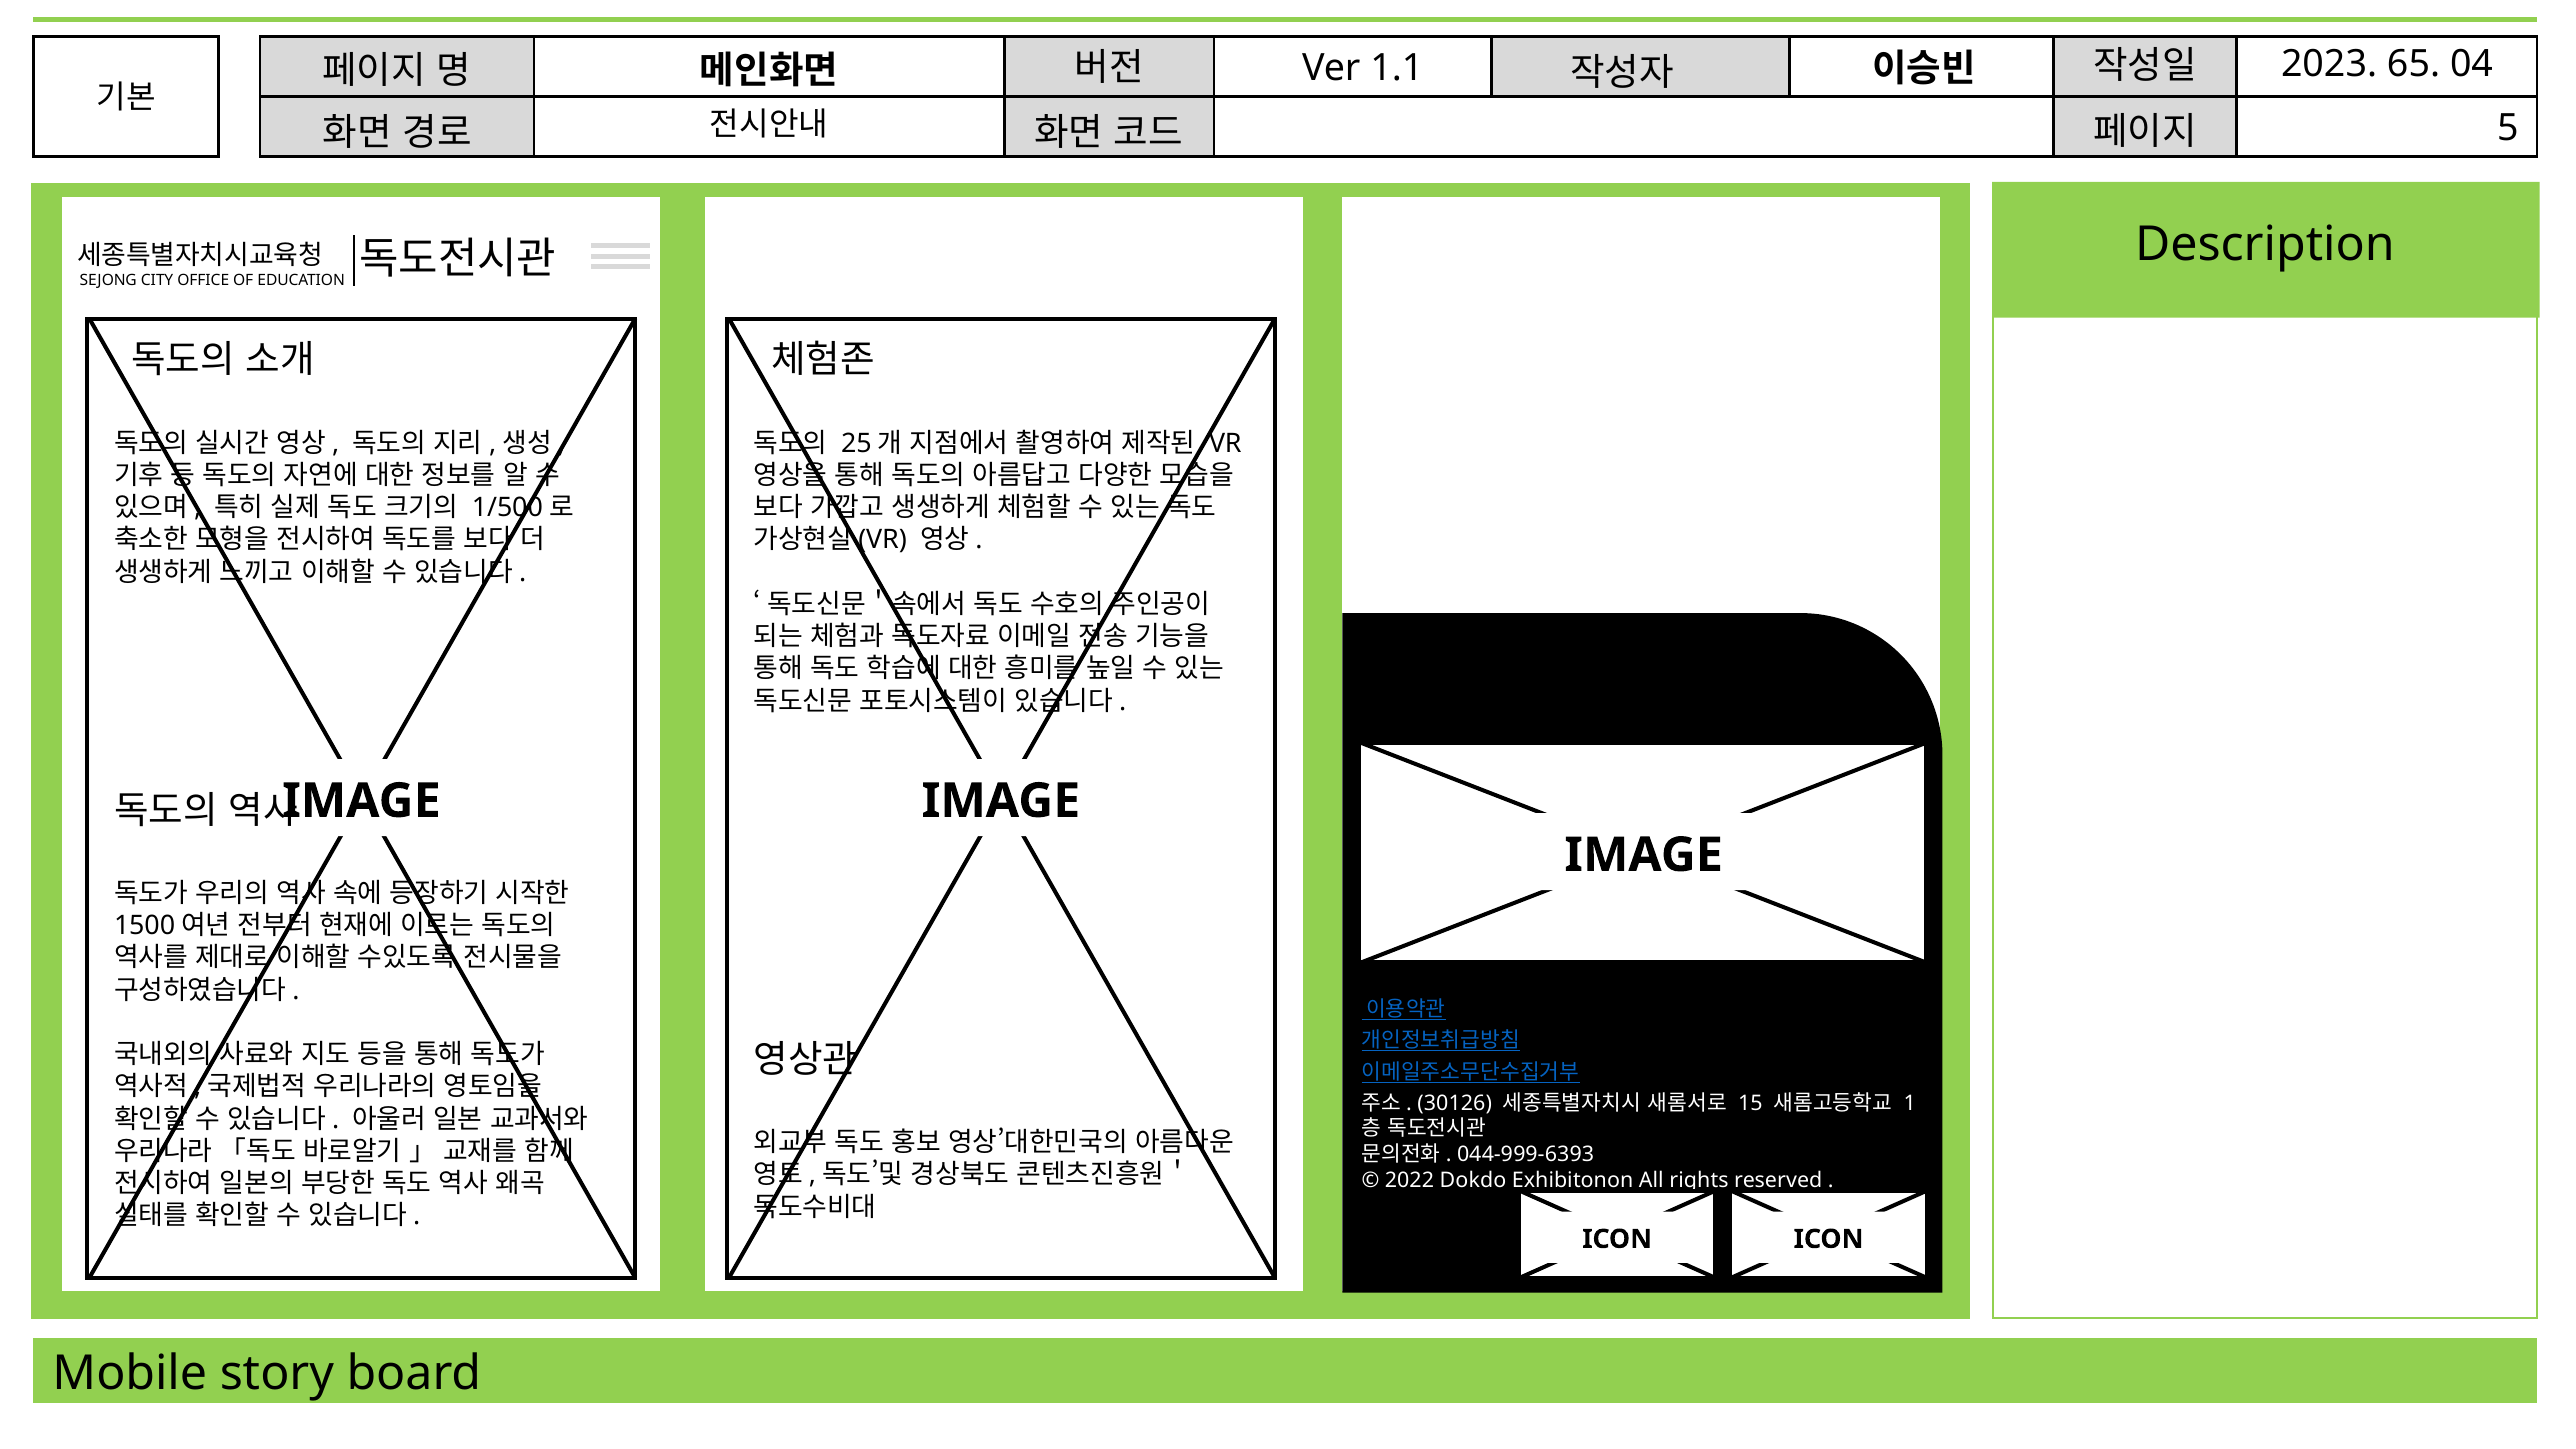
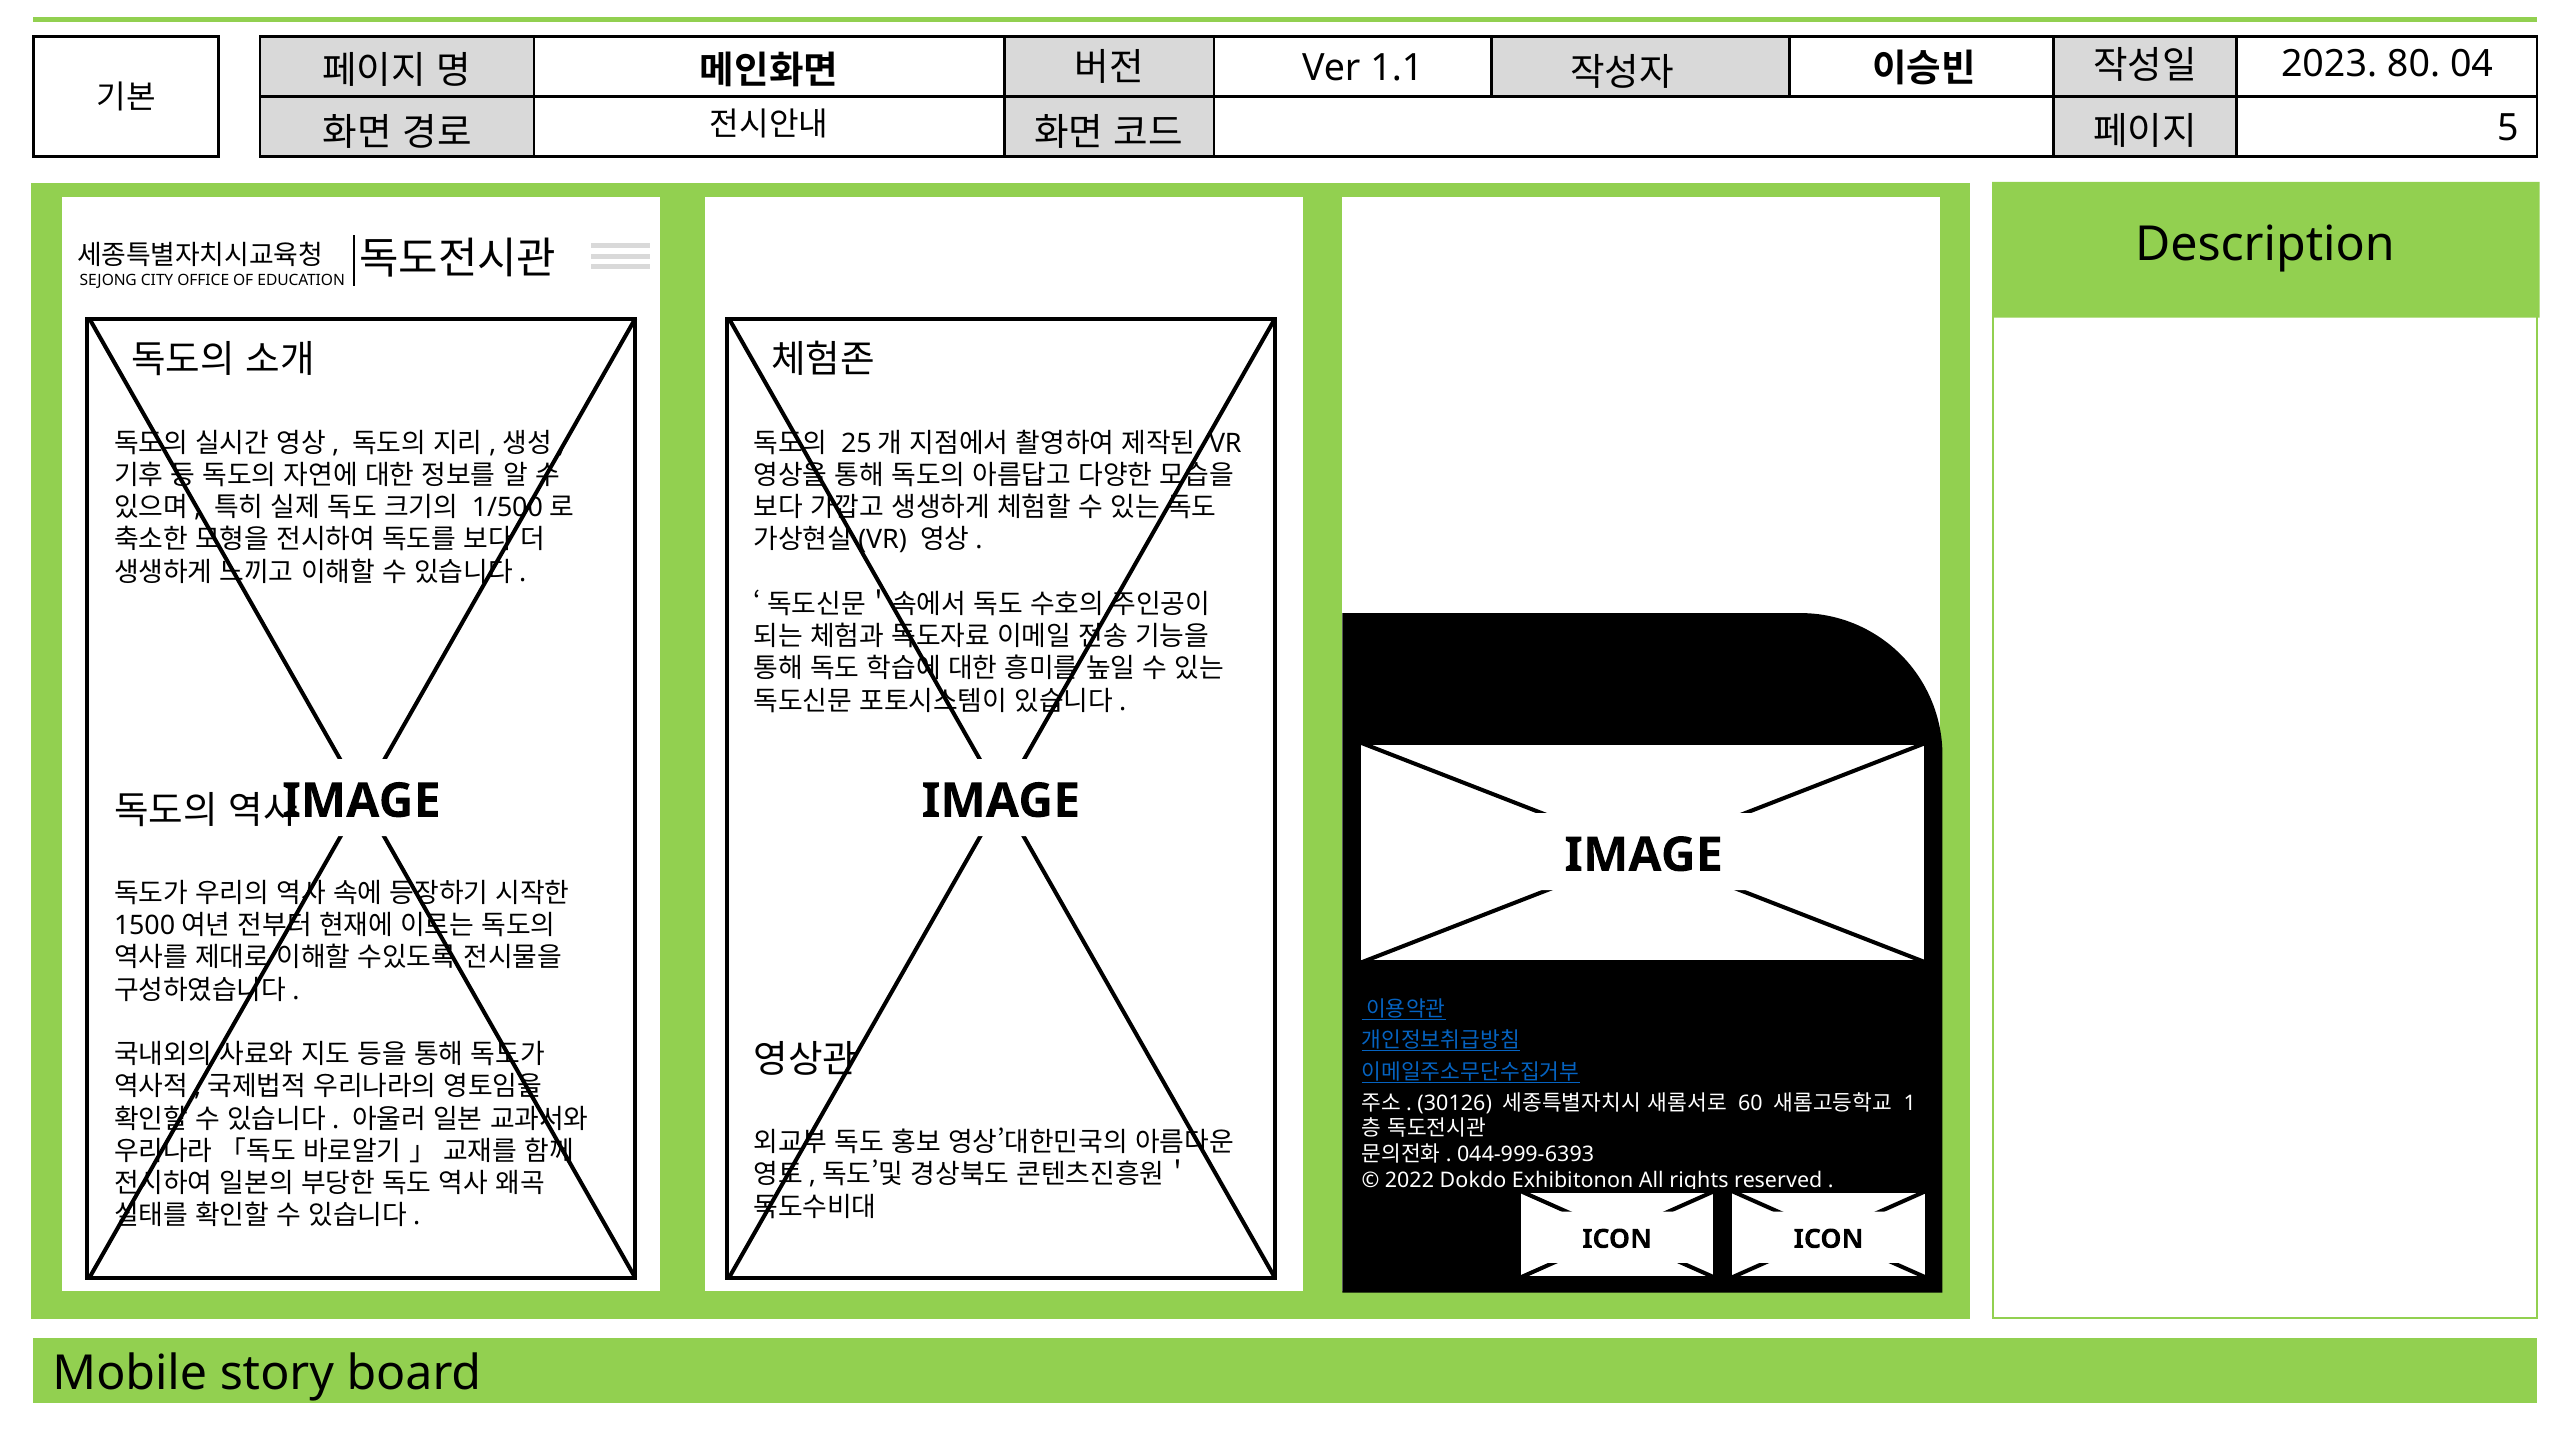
65: 65 -> 80
15: 15 -> 60
